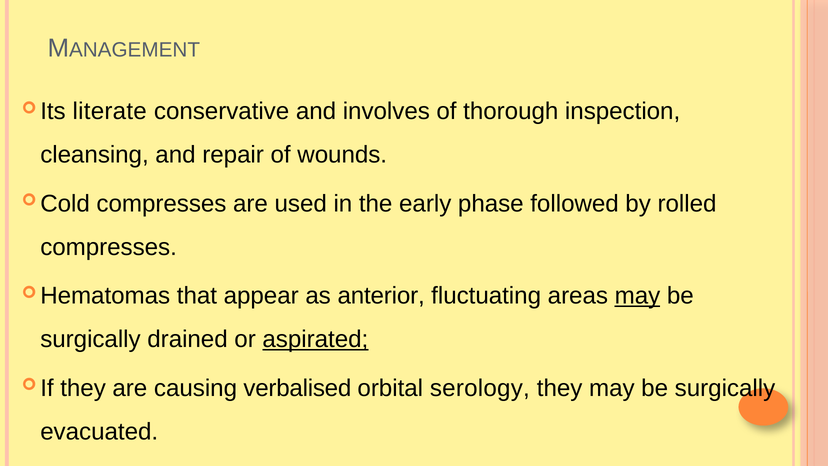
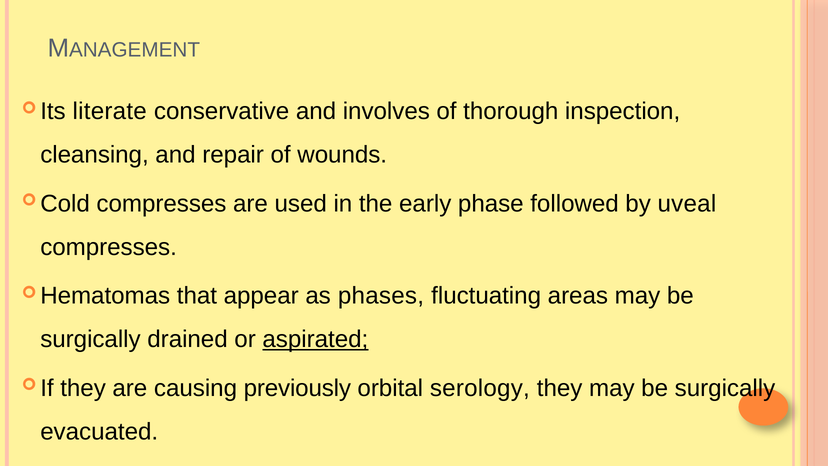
rolled: rolled -> uveal
anterior: anterior -> phases
may at (637, 296) underline: present -> none
verbalised: verbalised -> previously
